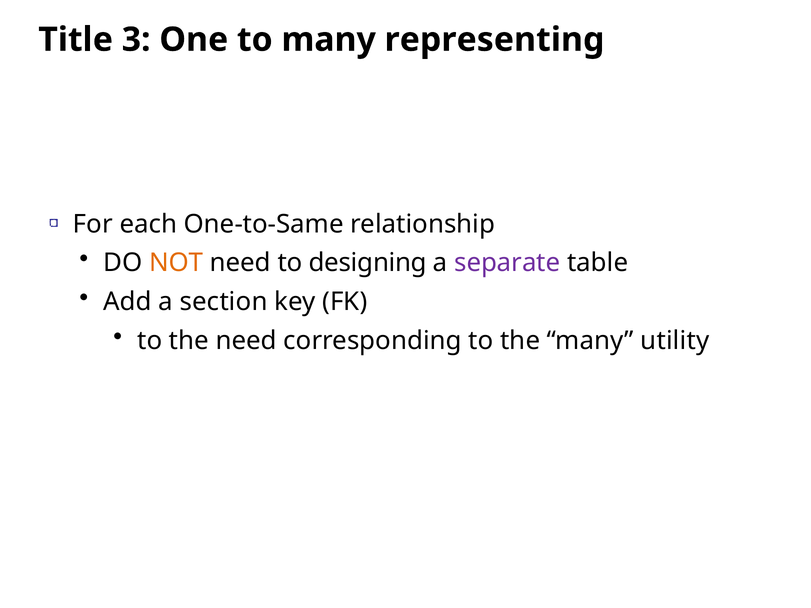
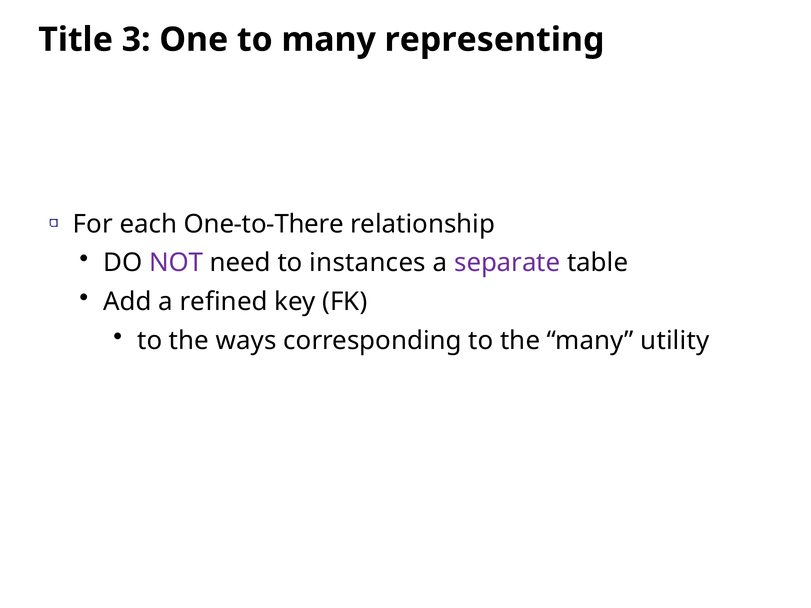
One-to-Same: One-to-Same -> One-to-There
NOT colour: orange -> purple
designing: designing -> instances
section: section -> refined
the need: need -> ways
